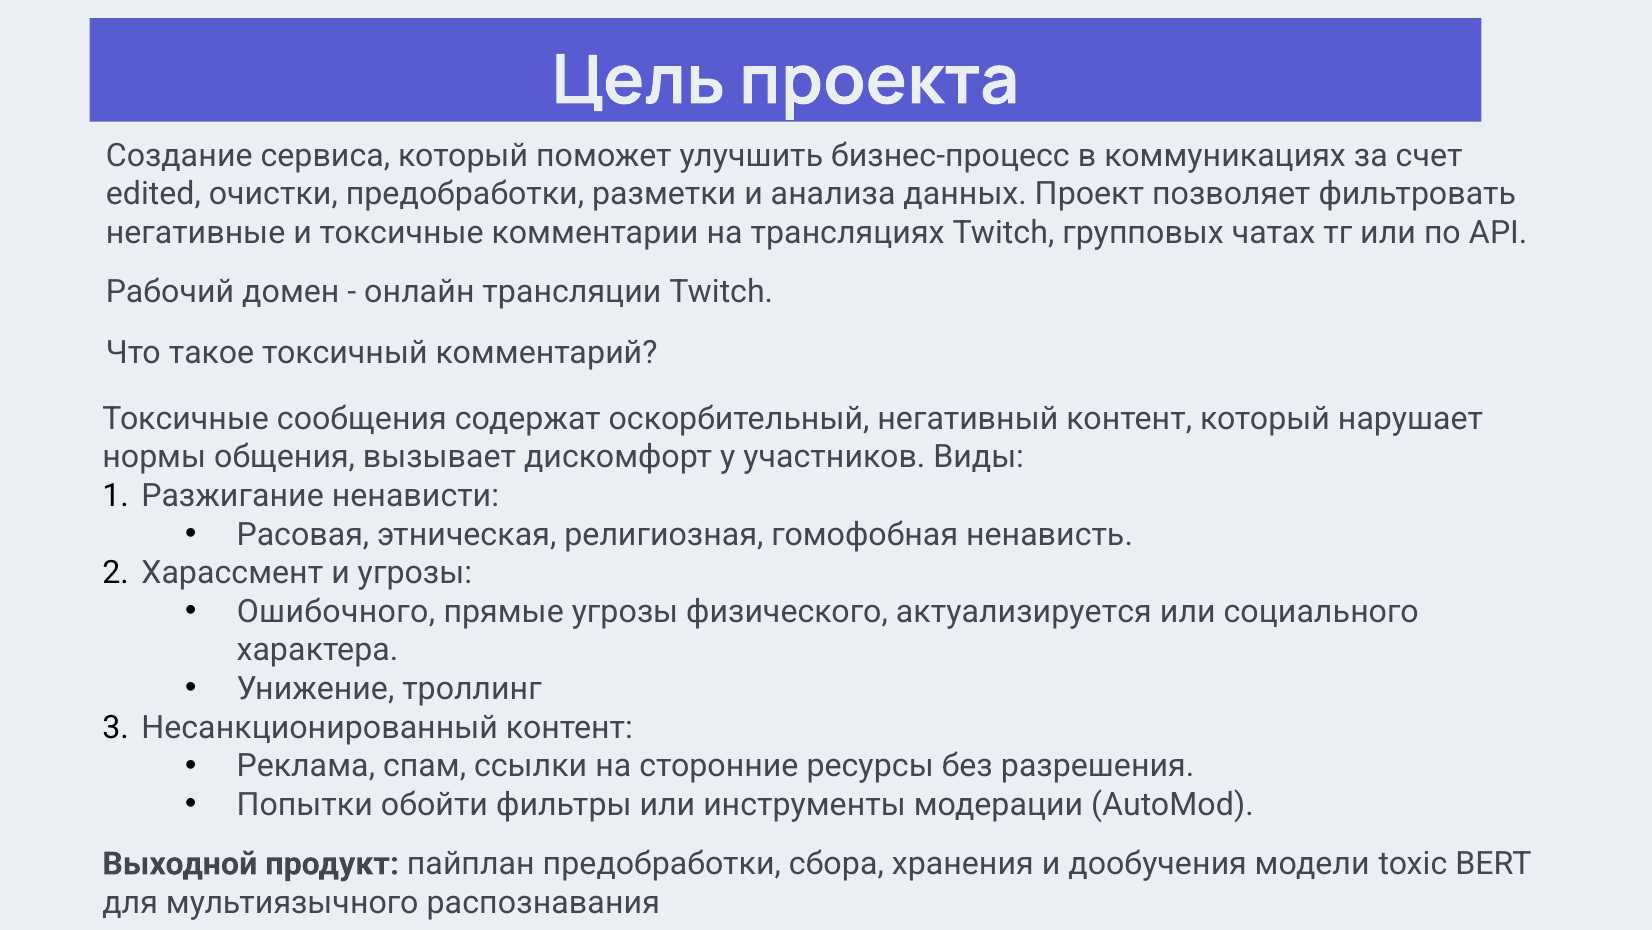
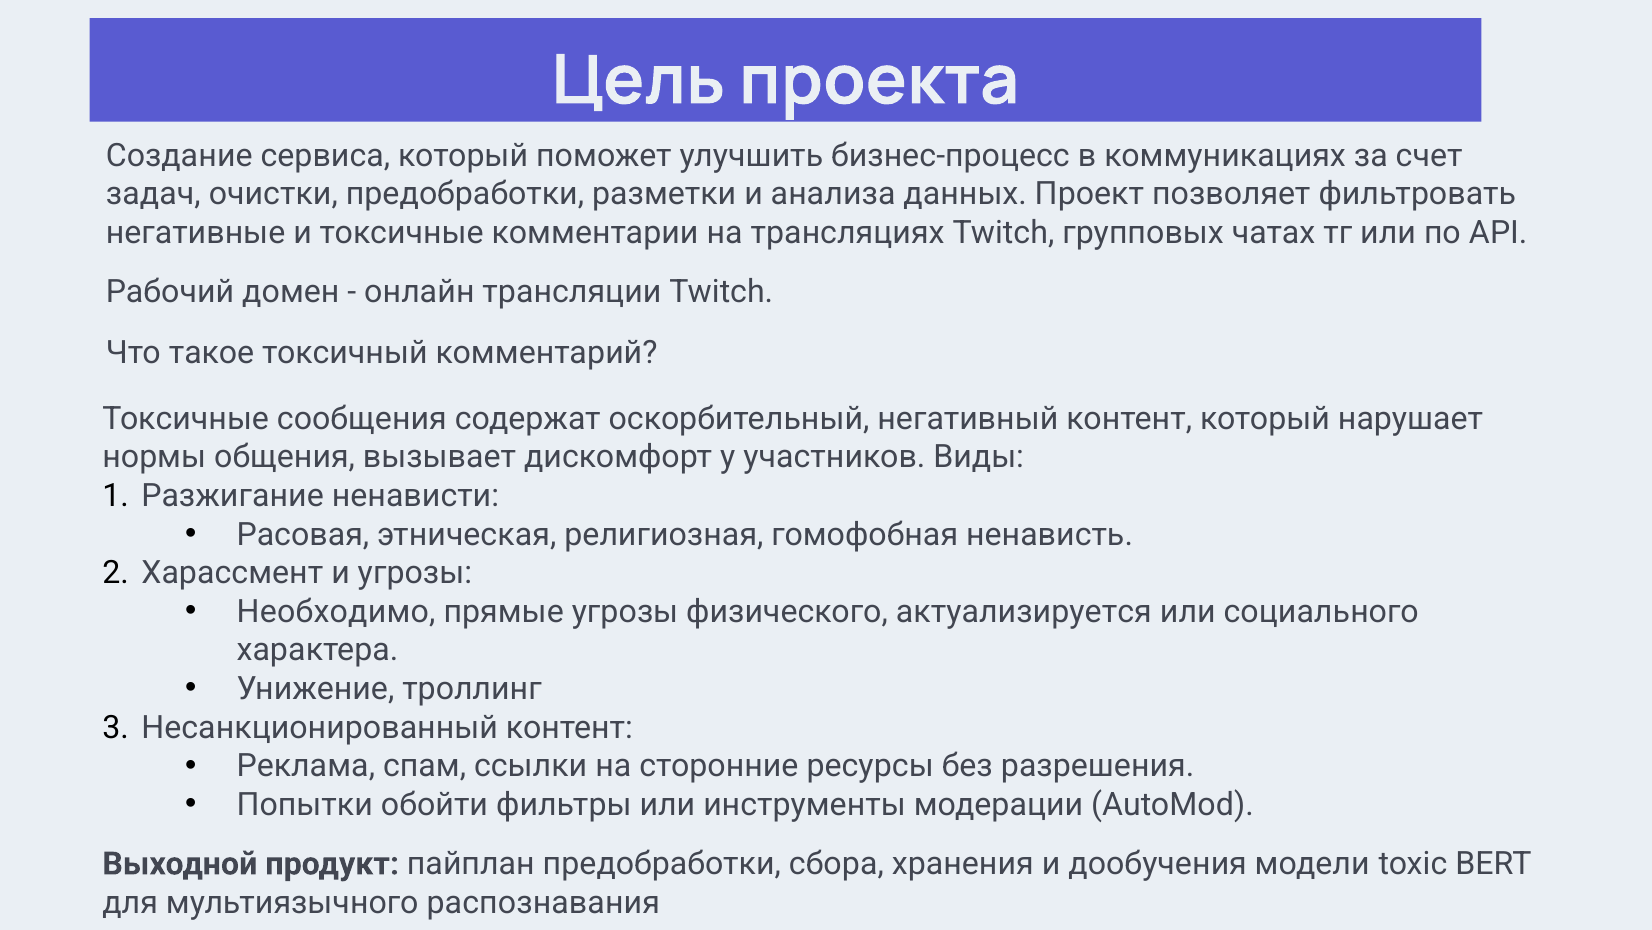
edited: edited -> задач
Ошибочного: Ошибочного -> Необходимо
